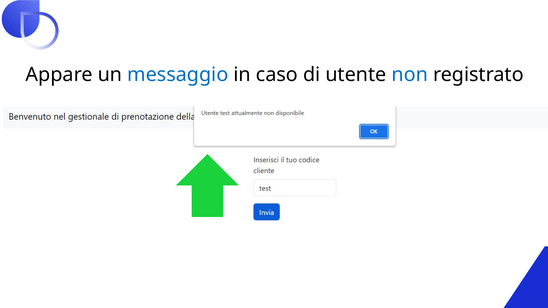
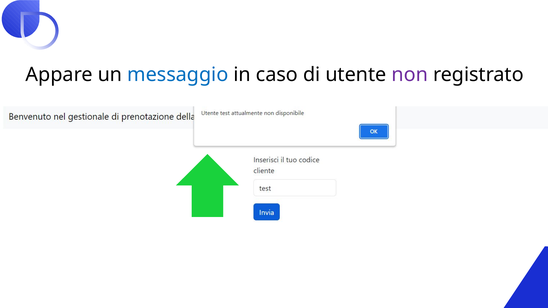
non colour: blue -> purple
